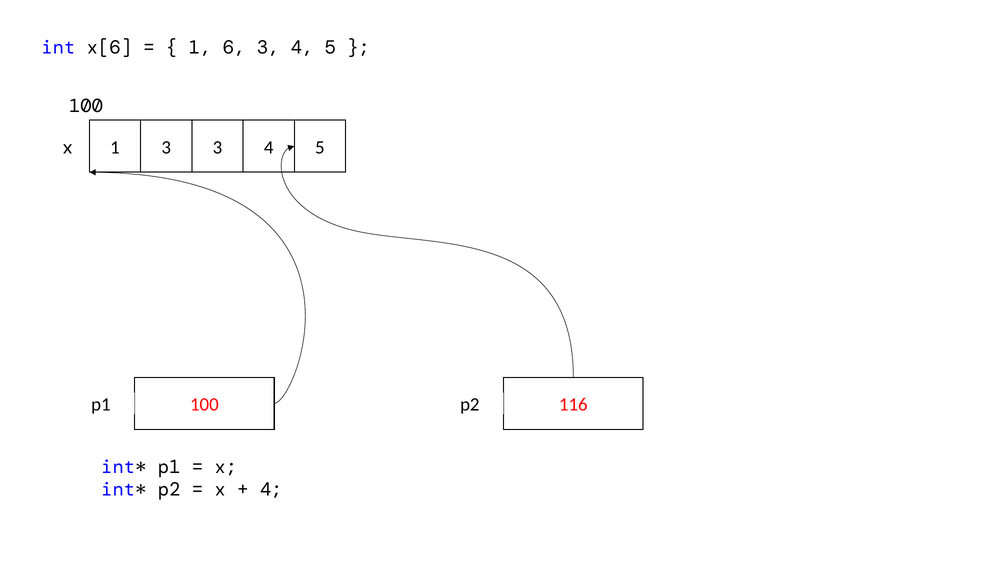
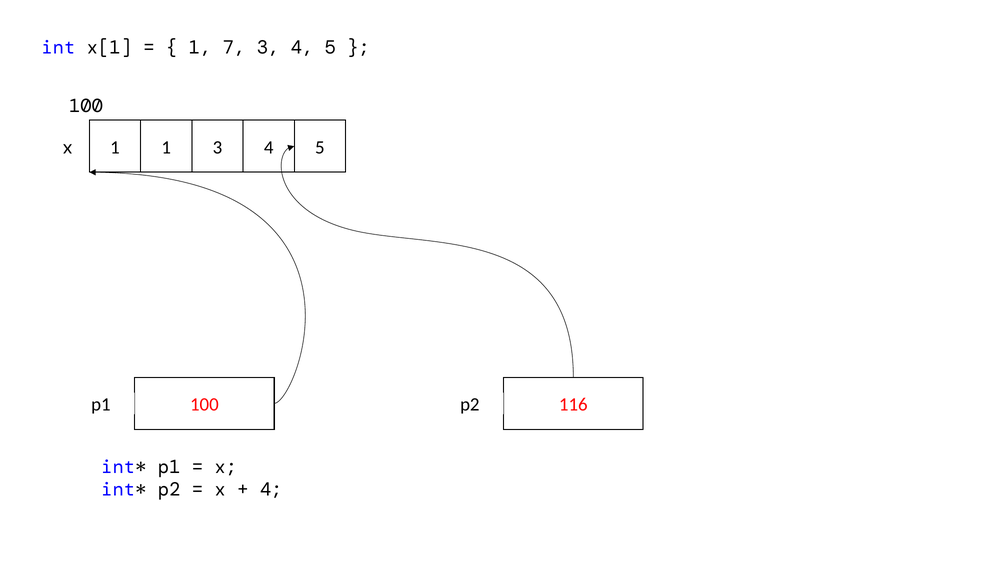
x[6: x[6 -> x[1
6: 6 -> 7
1 3: 3 -> 1
